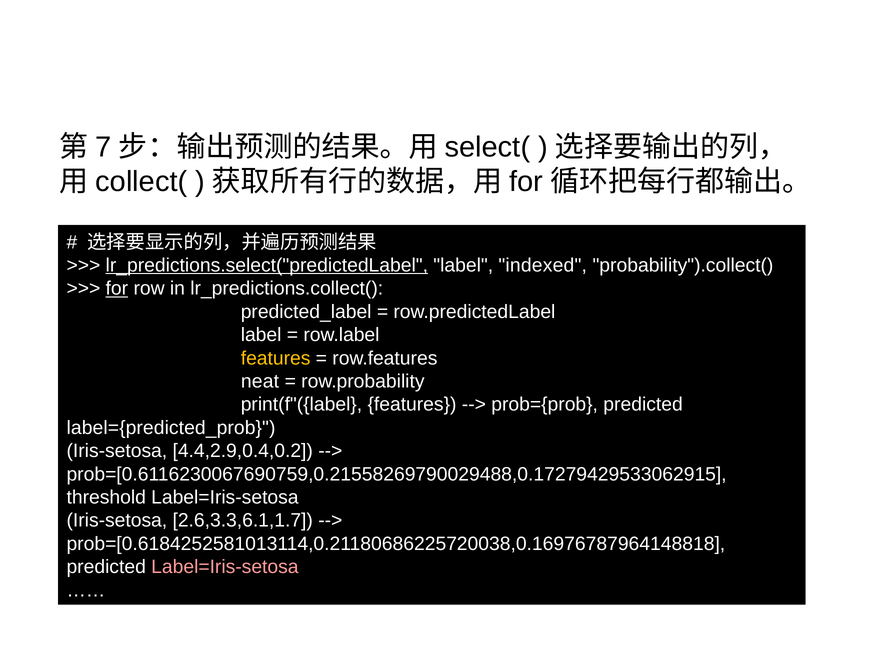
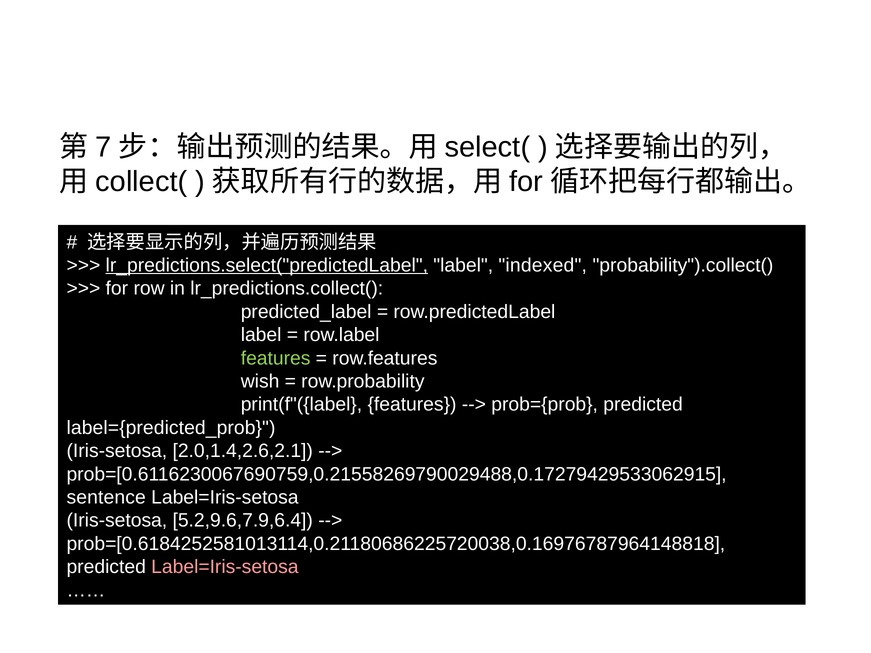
for underline: present -> none
features at (276, 358) colour: yellow -> light green
neat: neat -> wish
4.4,2.9,0.4,0.2: 4.4,2.9,0.4,0.2 -> 2.0,1.4,2.6,2.1
threshold: threshold -> sentence
2.6,3.3,6.1,1.7: 2.6,3.3,6.1,1.7 -> 5.2,9.6,7.9,6.4
